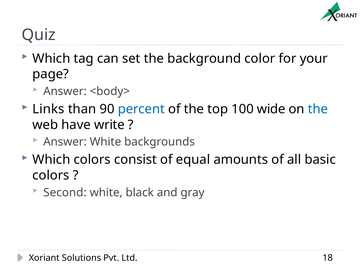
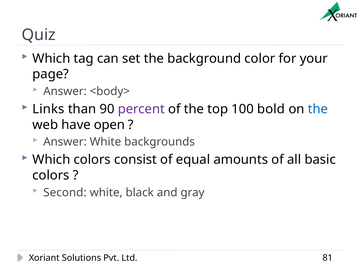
percent colour: blue -> purple
wide: wide -> bold
write: write -> open
18: 18 -> 81
